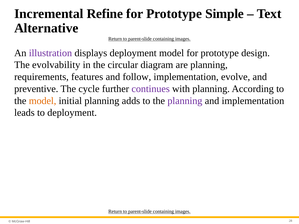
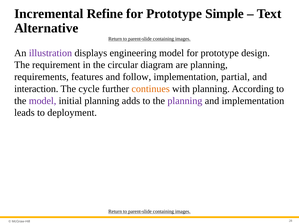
displays deployment: deployment -> engineering
evolvability: evolvability -> requirement
evolve: evolve -> partial
preventive: preventive -> interaction
continues colour: purple -> orange
model at (43, 101) colour: orange -> purple
